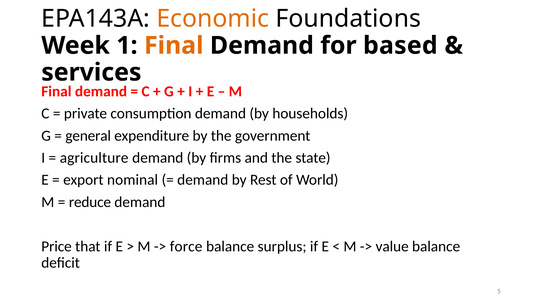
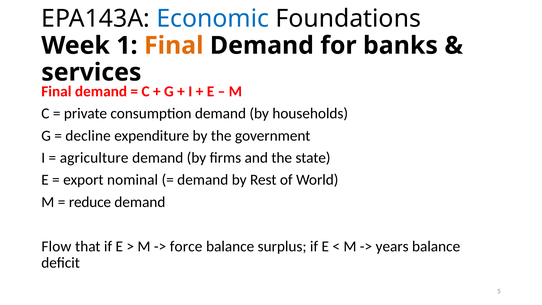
Economic colour: orange -> blue
based: based -> banks
general: general -> decline
Price: Price -> Flow
value: value -> years
